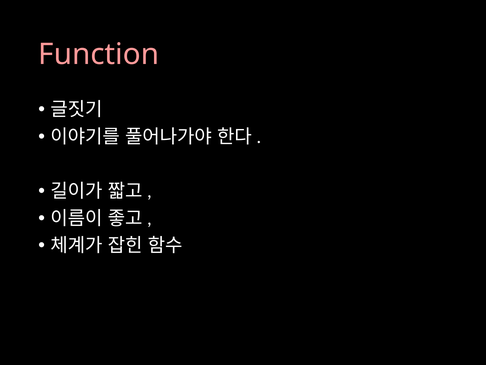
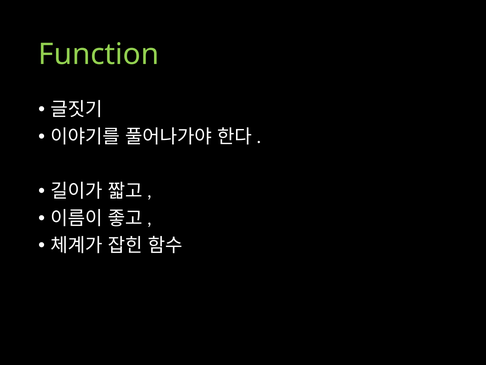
Function colour: pink -> light green
